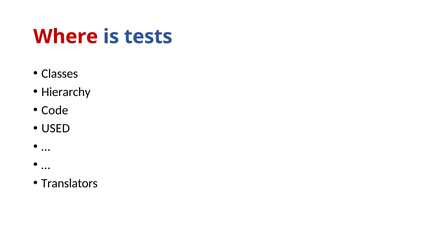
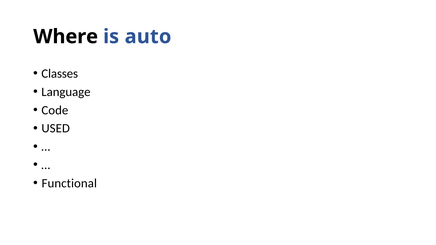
Where colour: red -> black
tests: tests -> auto
Hierarchy: Hierarchy -> Language
Translators: Translators -> Functional
